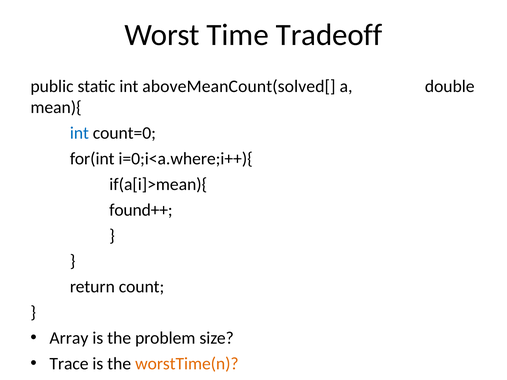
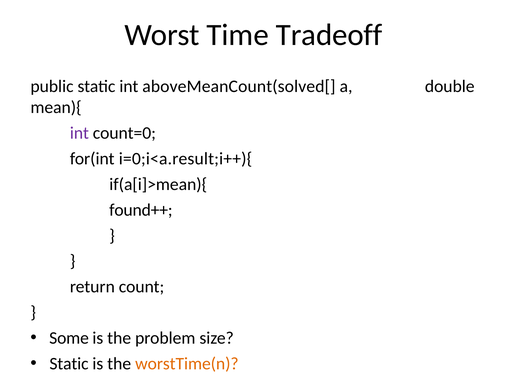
int at (79, 133) colour: blue -> purple
i=0;i<a.where;i++){: i=0;i<a.where;i++){ -> i=0;i<a.result;i++){
Array: Array -> Some
Trace at (69, 364): Trace -> Static
